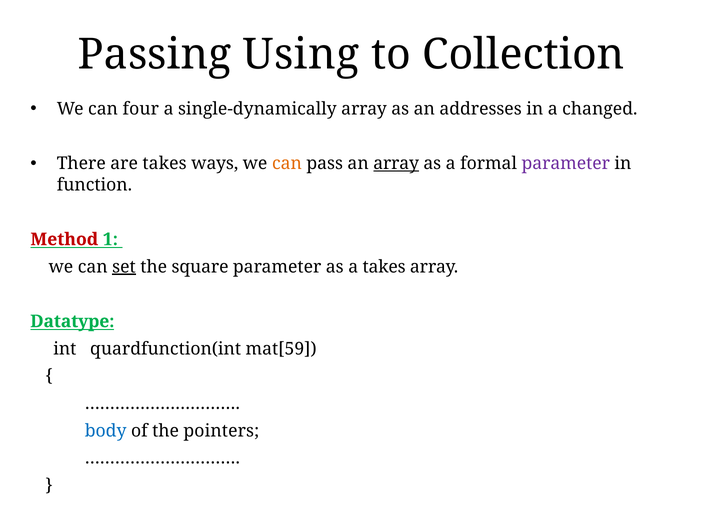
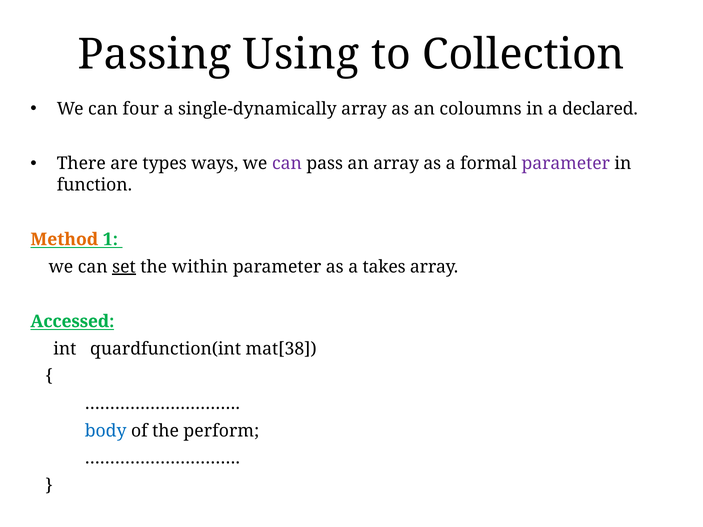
addresses: addresses -> coloumns
changed: changed -> declared
are takes: takes -> types
can at (287, 164) colour: orange -> purple
array at (396, 164) underline: present -> none
Method colour: red -> orange
square: square -> within
Datatype: Datatype -> Accessed
mat[59: mat[59 -> mat[38
pointers: pointers -> perform
